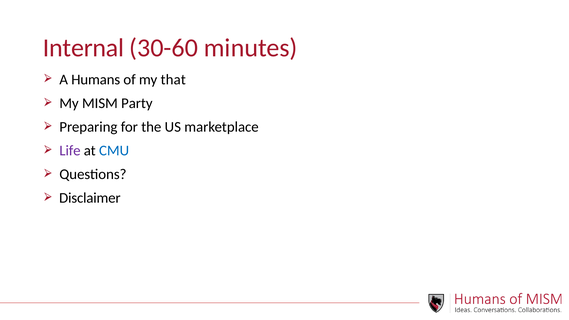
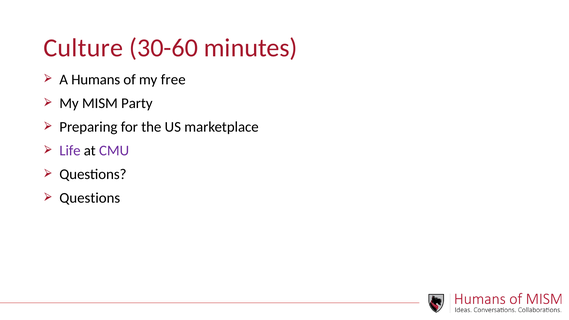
Internal: Internal -> Culture
that: that -> free
CMU colour: blue -> purple
Disclaimer at (90, 198): Disclaimer -> Questions
